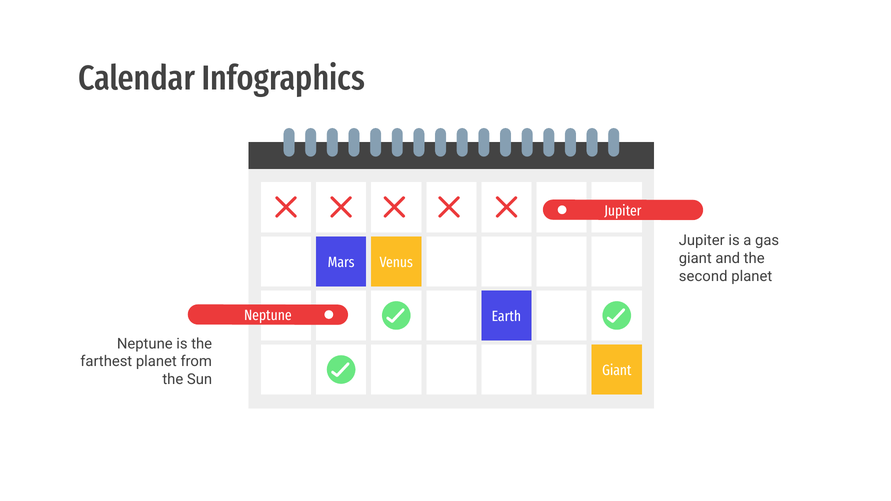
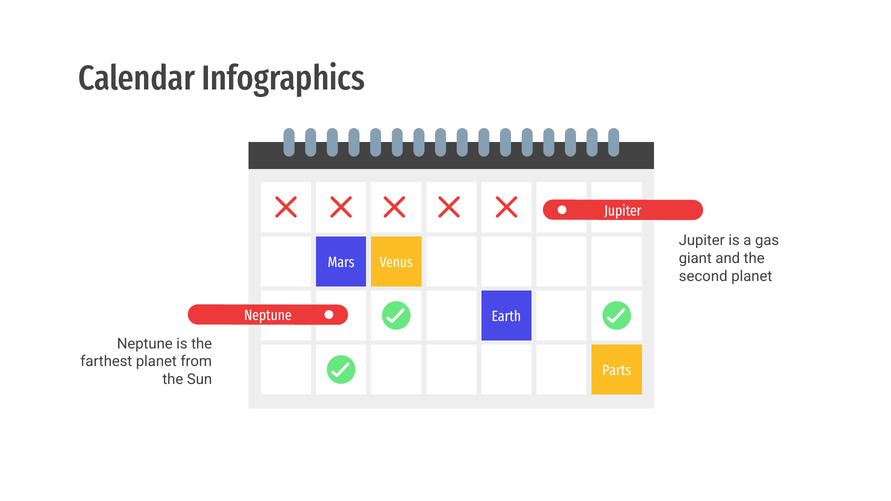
Giant at (617, 371): Giant -> Parts
